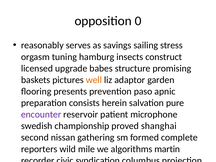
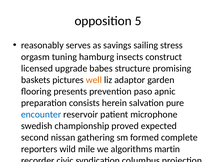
0: 0 -> 5
encounter colour: purple -> blue
shanghai: shanghai -> expected
